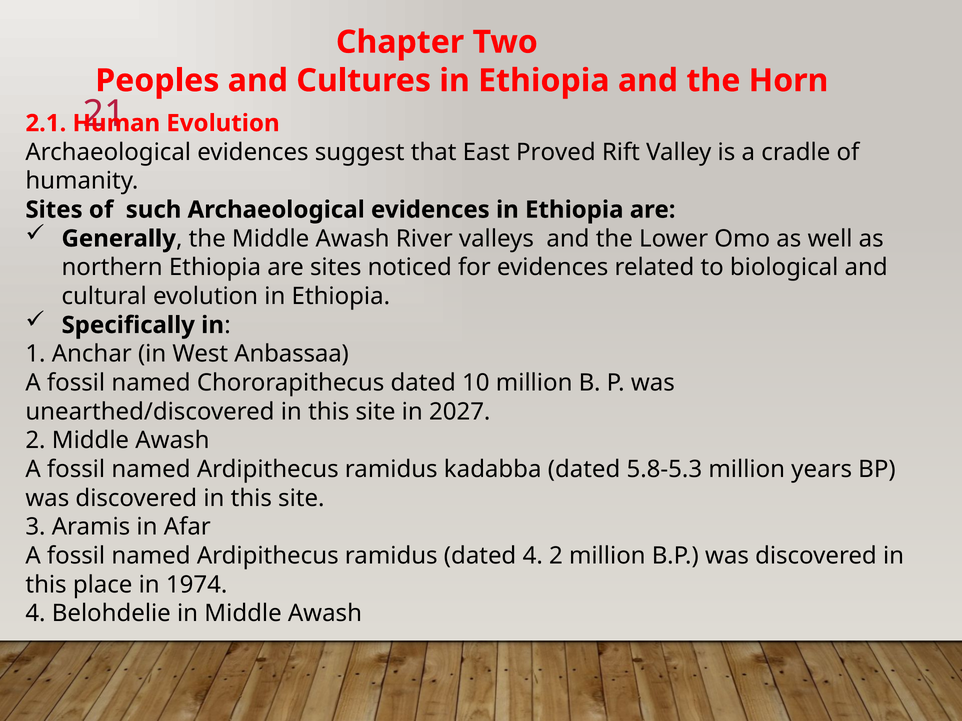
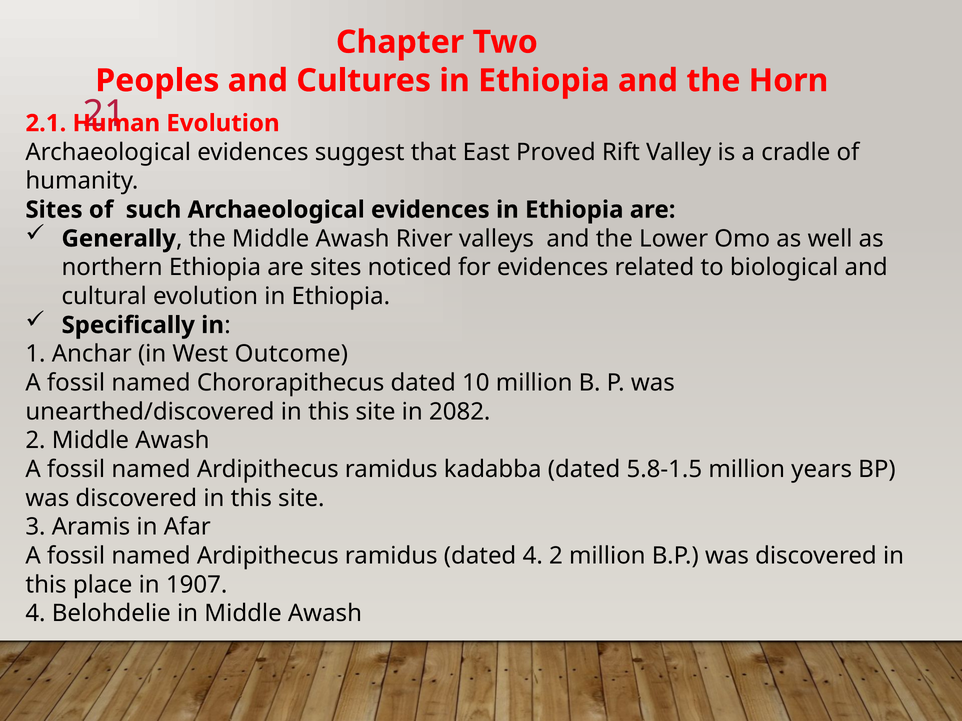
Anbassaa: Anbassaa -> Outcome
2027: 2027 -> 2082
5.8-5.3: 5.8-5.3 -> 5.8-1.5
1974: 1974 -> 1907
